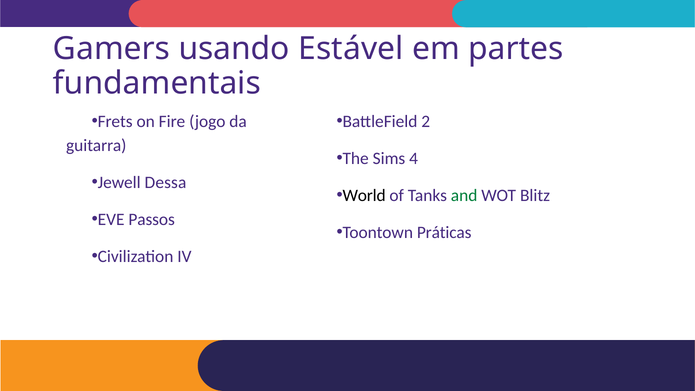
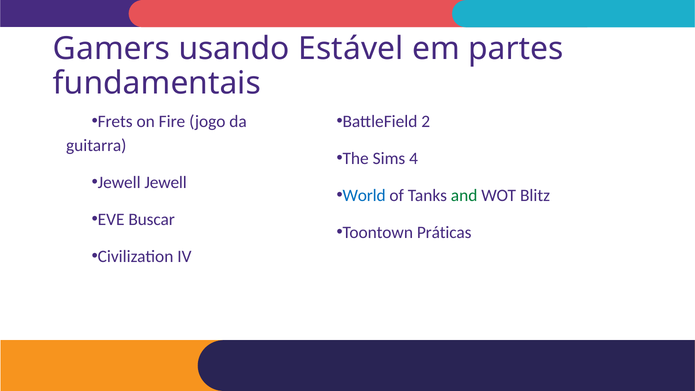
Jewell Dessa: Dessa -> Jewell
World colour: black -> blue
Passos: Passos -> Buscar
